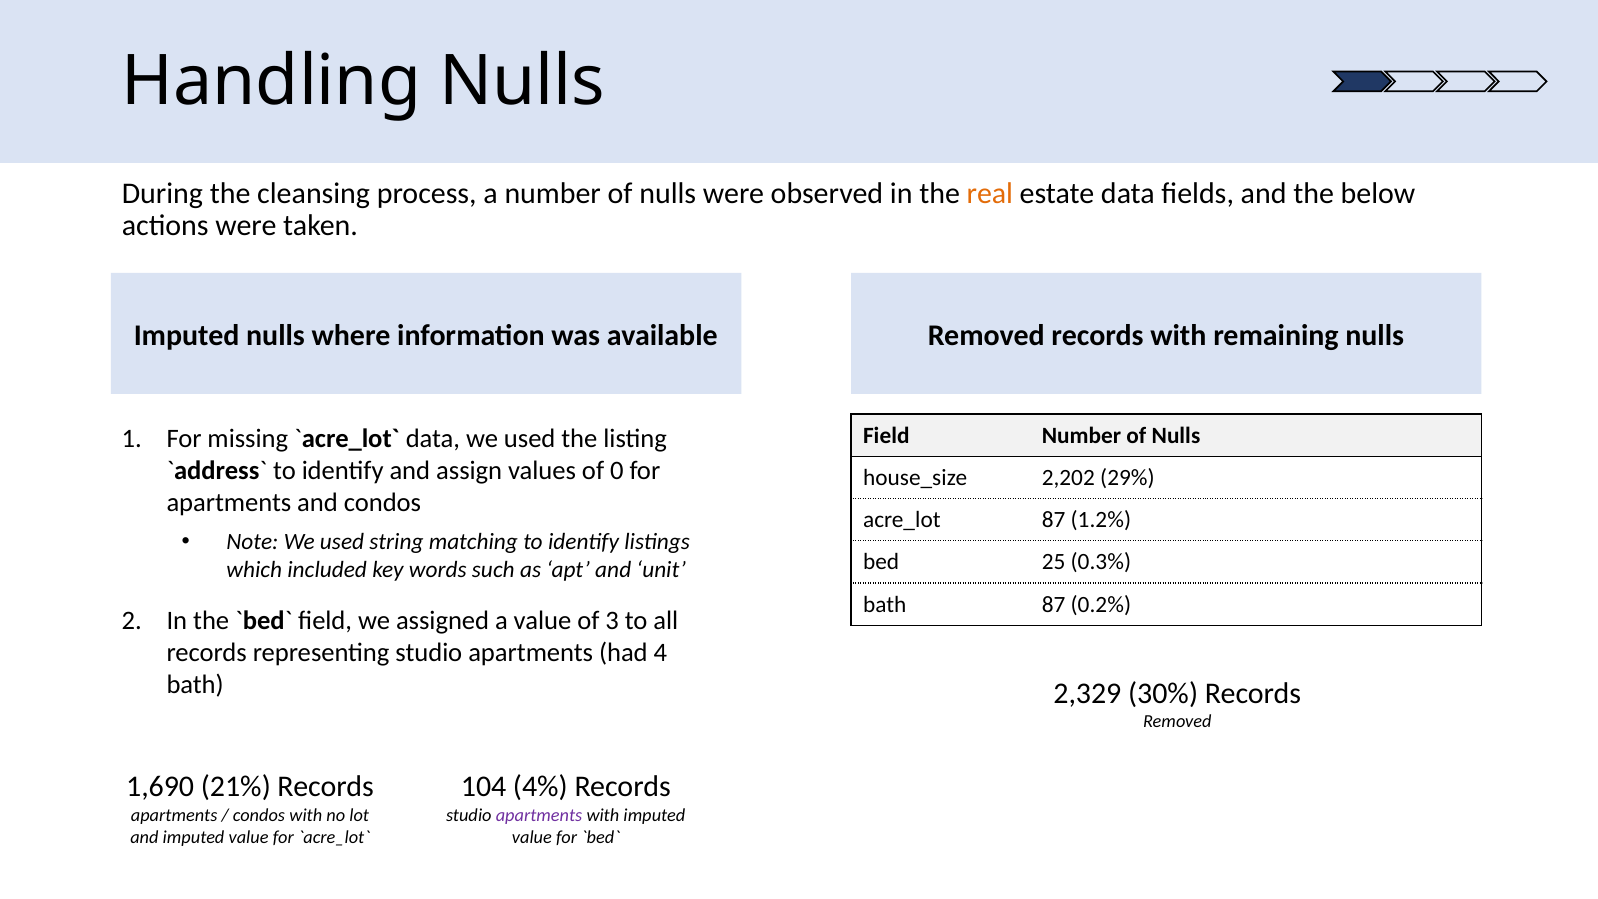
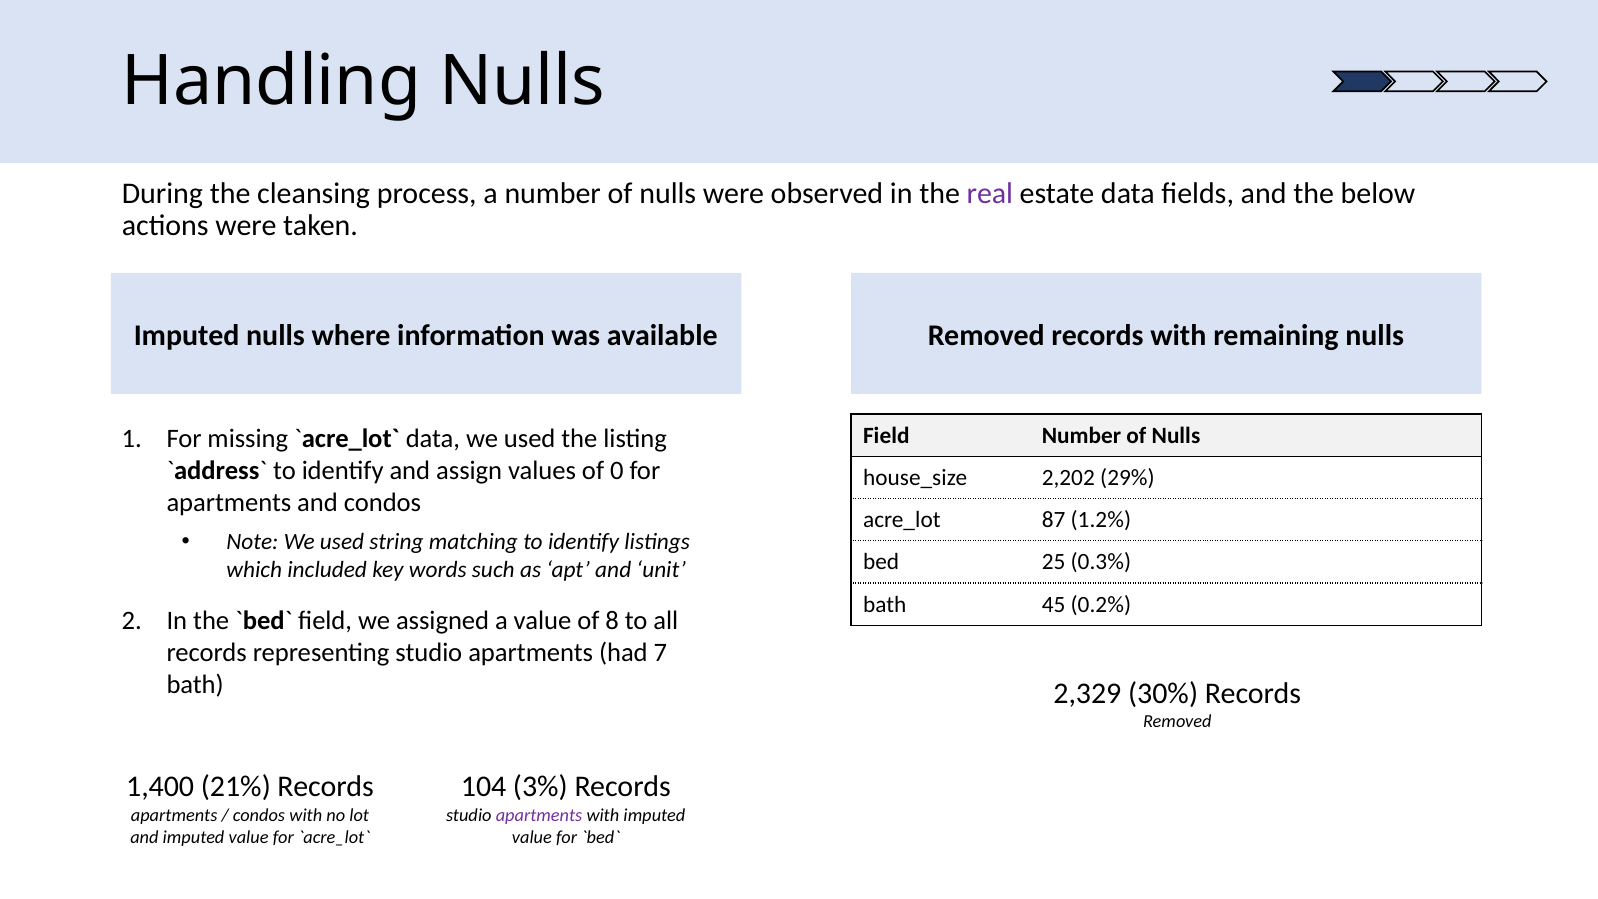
real colour: orange -> purple
bath 87: 87 -> 45
3: 3 -> 8
4: 4 -> 7
1,690: 1,690 -> 1,400
4%: 4% -> 3%
